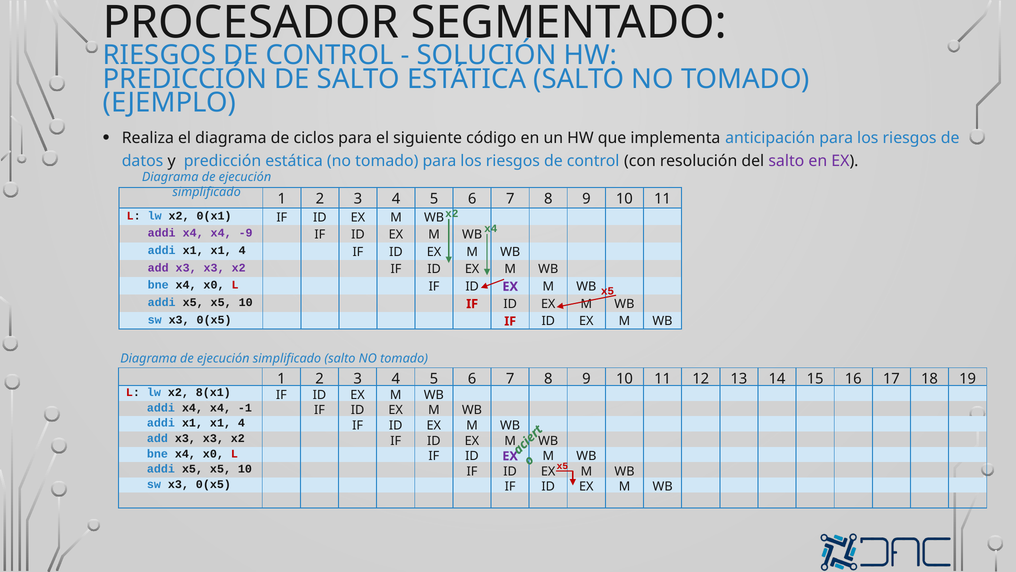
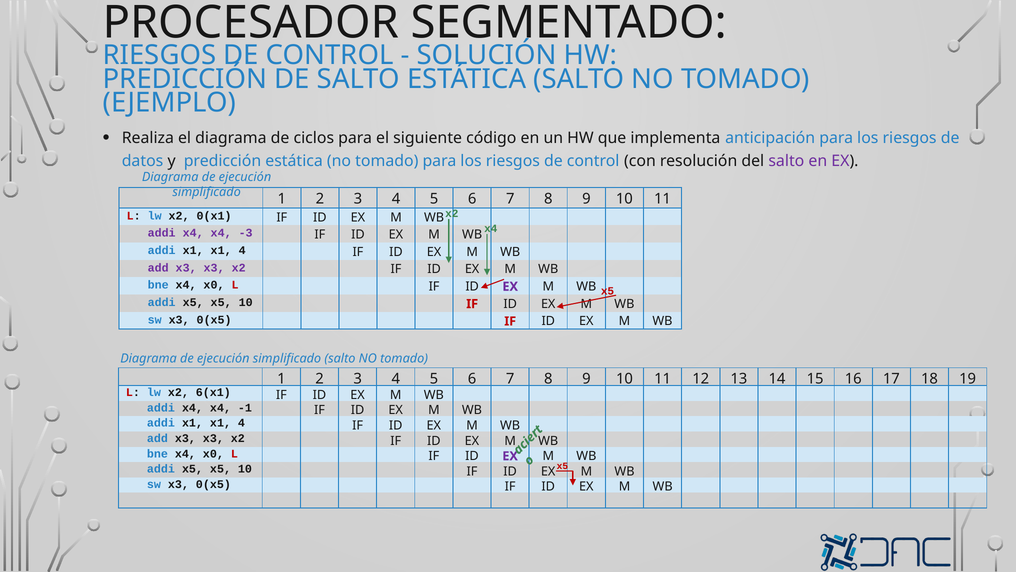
-9: -9 -> -3
8(x1: 8(x1 -> 6(x1
